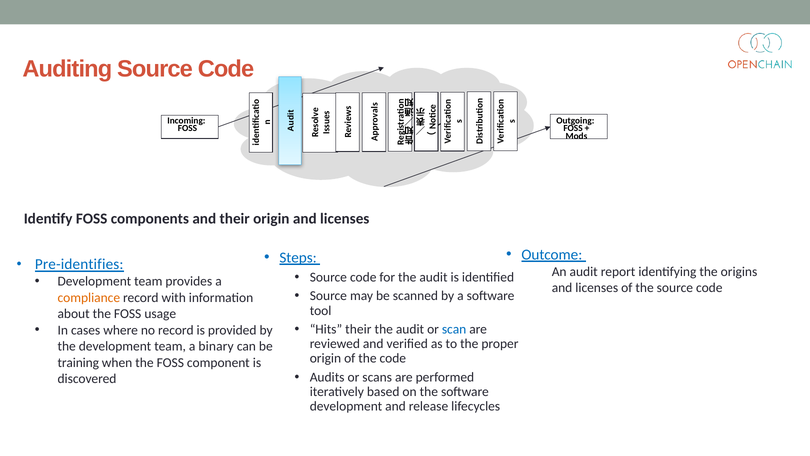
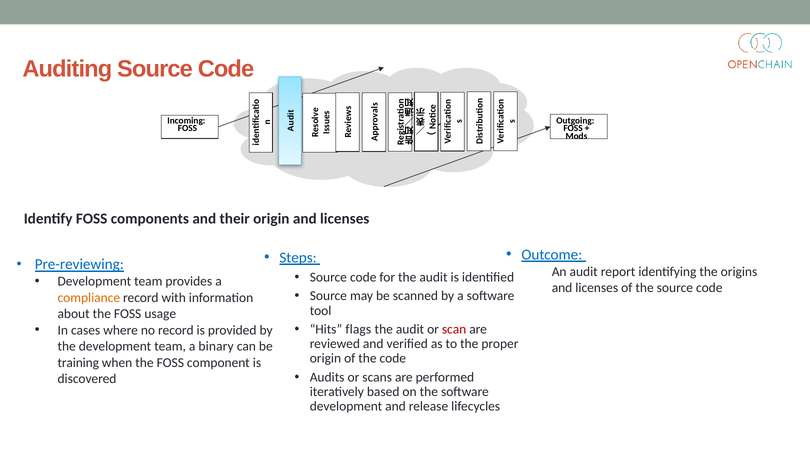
Pre-identifies: Pre-identifies -> Pre-reviewing
Hits their: their -> flags
scan colour: blue -> red
